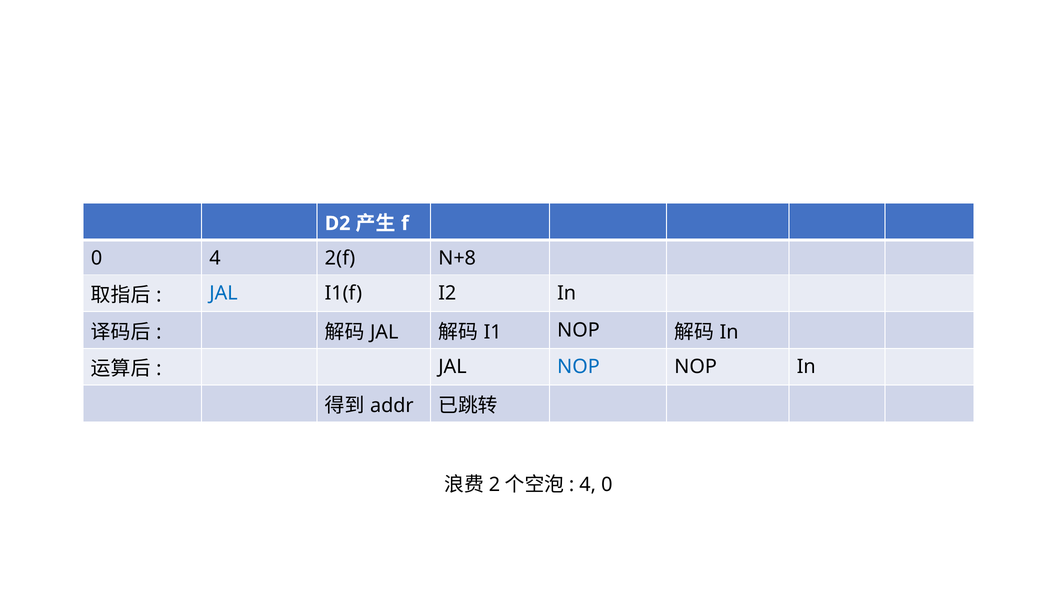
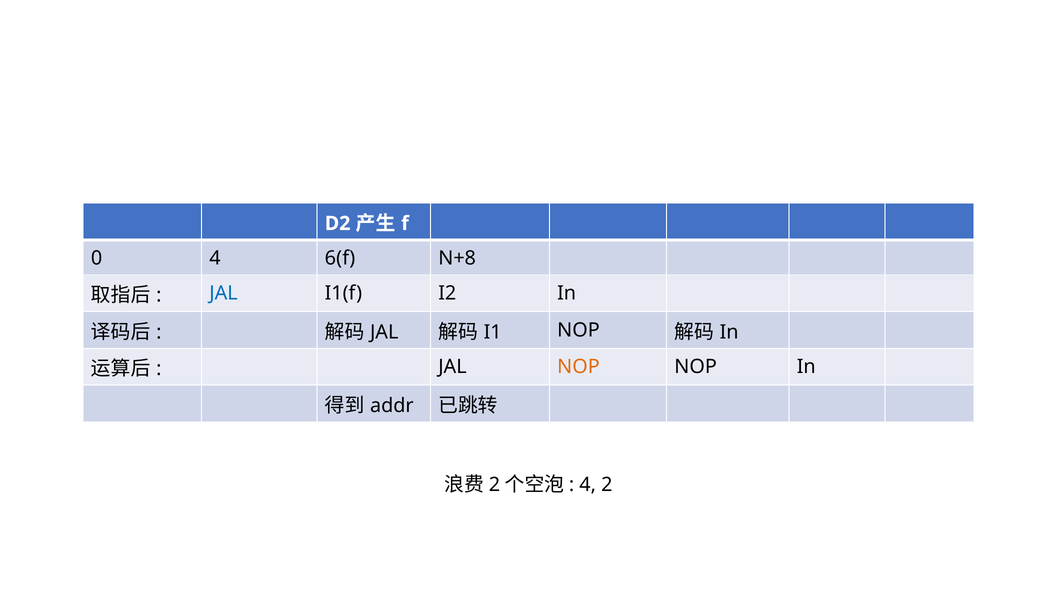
2(f: 2(f -> 6(f
NOP at (578, 367) colour: blue -> orange
4 0: 0 -> 2
